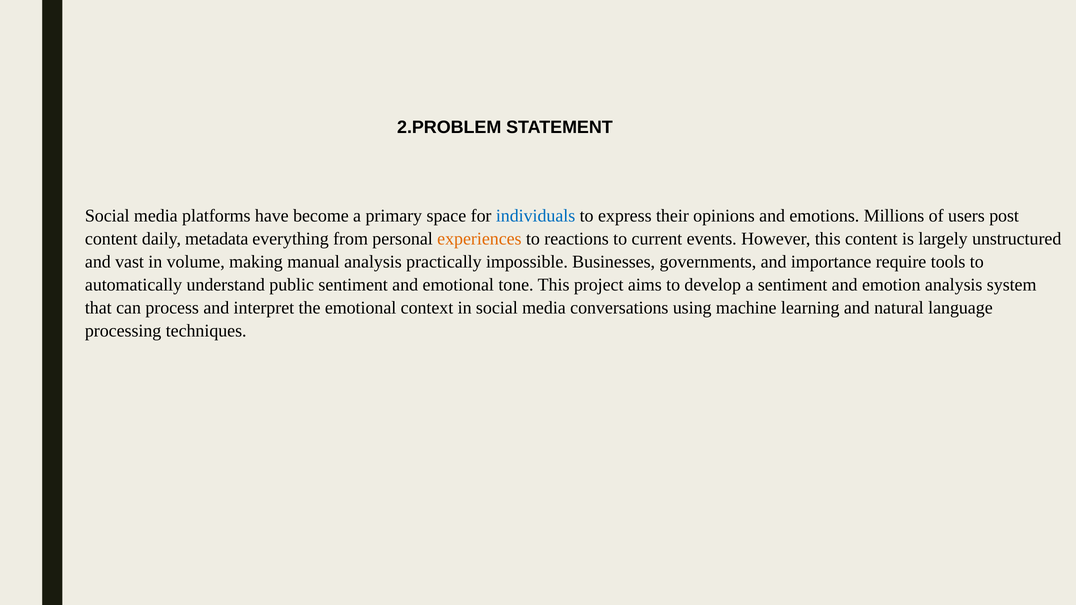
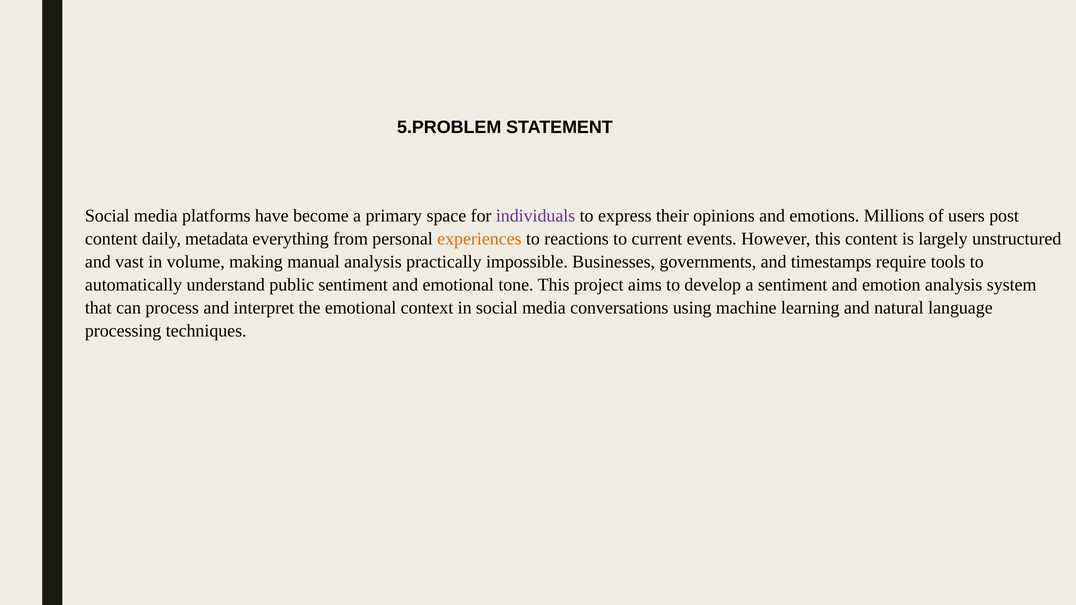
2.PROBLEM: 2.PROBLEM -> 5.PROBLEM
individuals colour: blue -> purple
importance: importance -> timestamps
